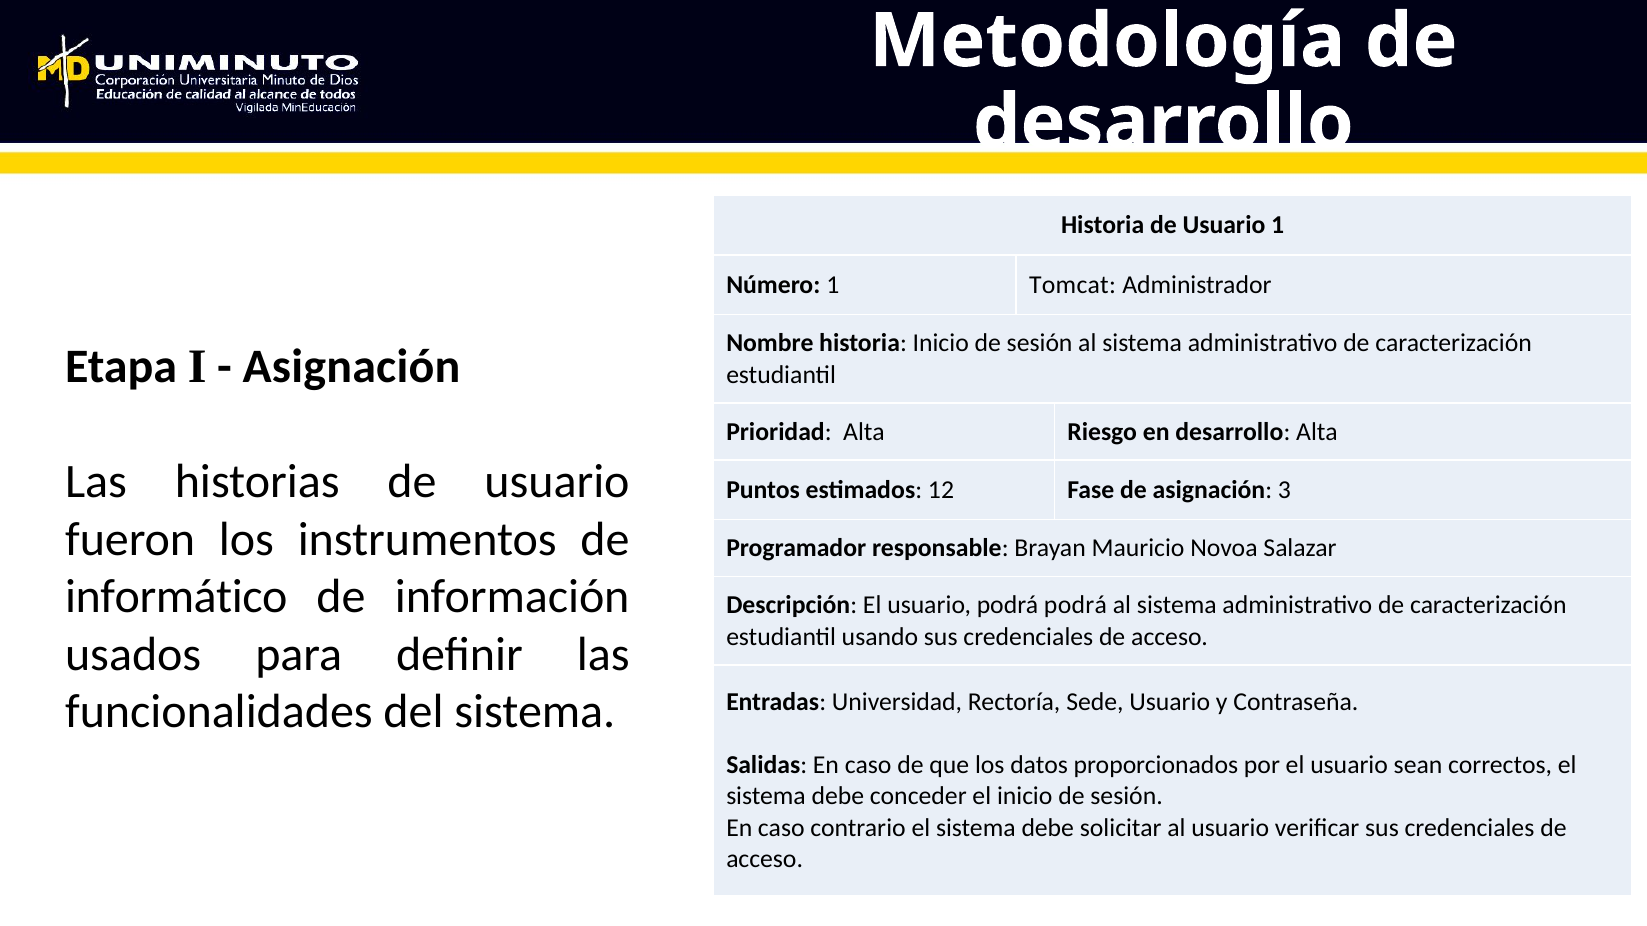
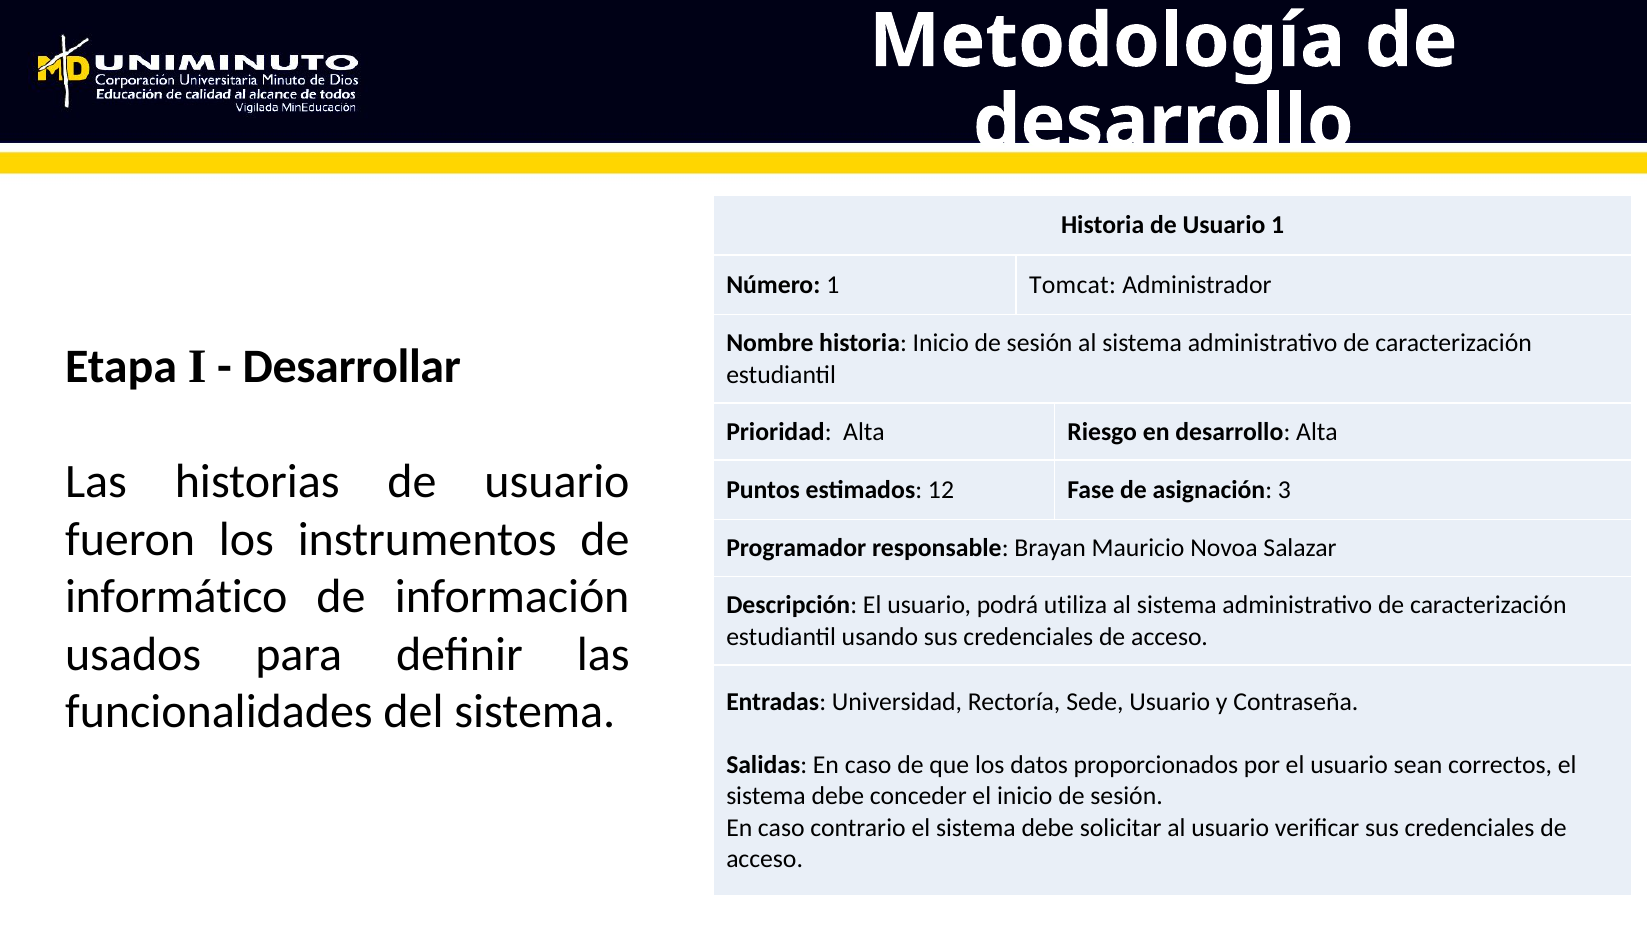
Asignación at (351, 366): Asignación -> Desarrollar
podrá podrá: podrá -> utiliza
